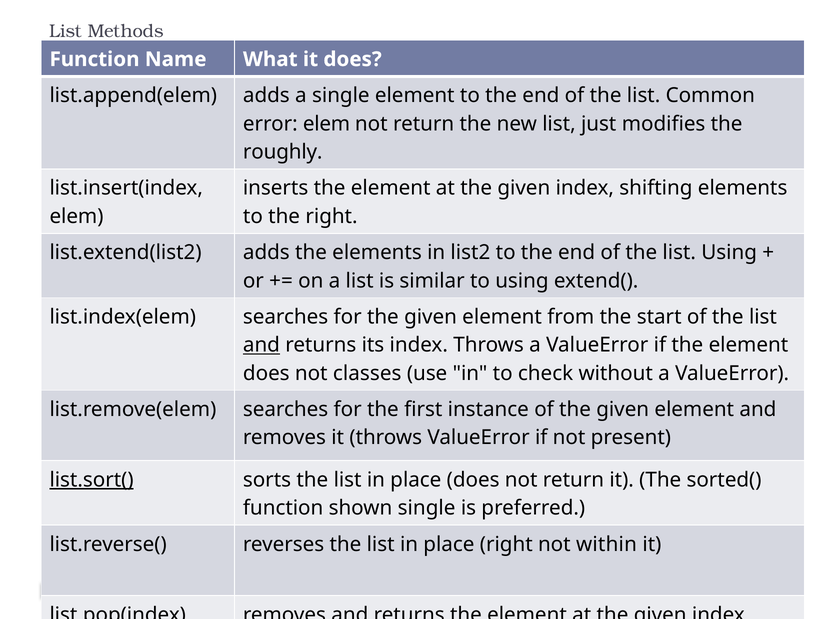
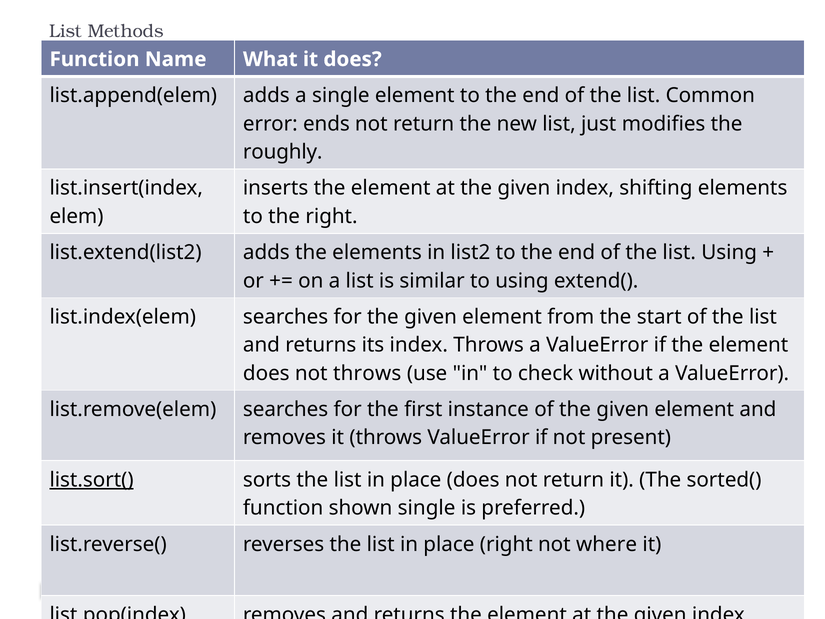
error elem: elem -> ends
and at (261, 345) underline: present -> none
not classes: classes -> throws
within: within -> where
